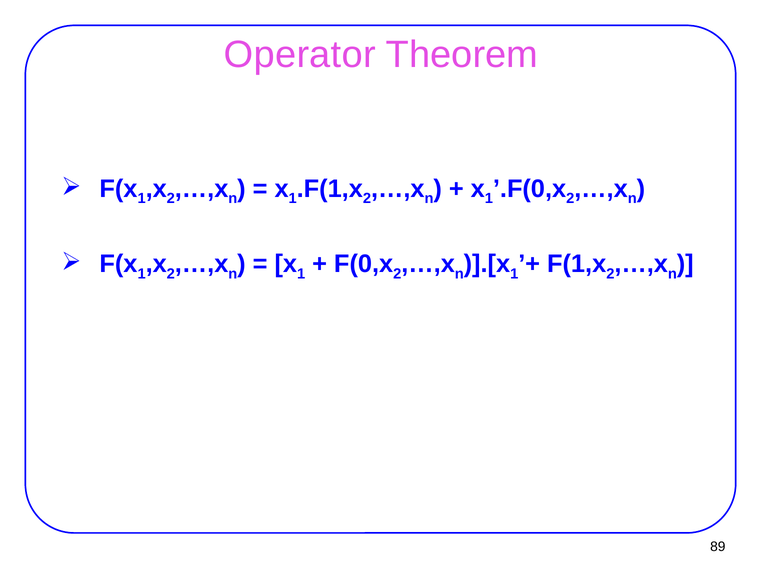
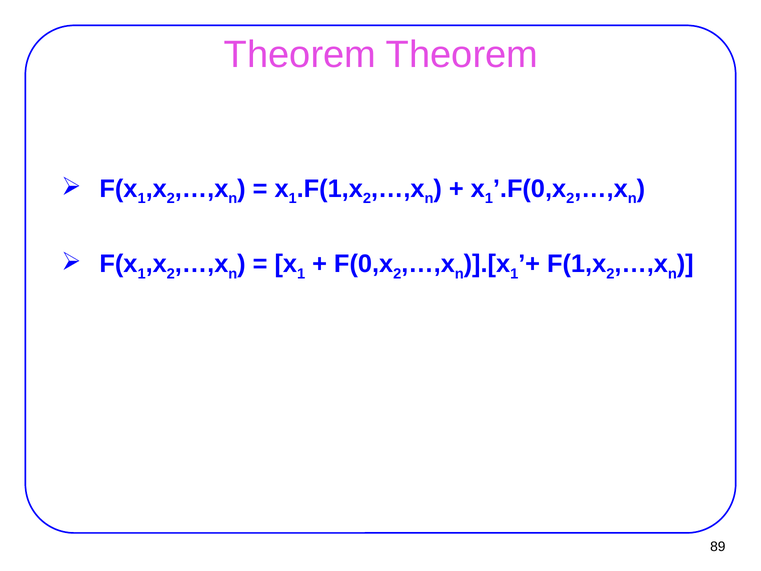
Operator at (300, 55): Operator -> Theorem
